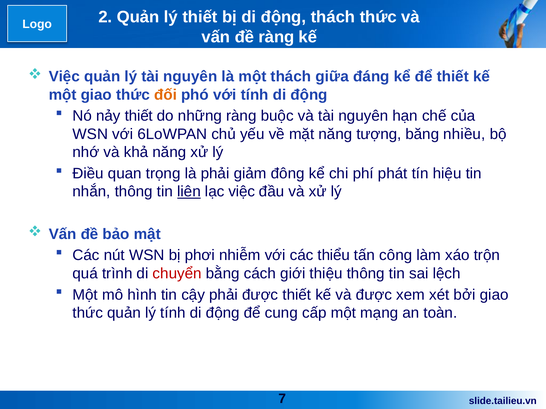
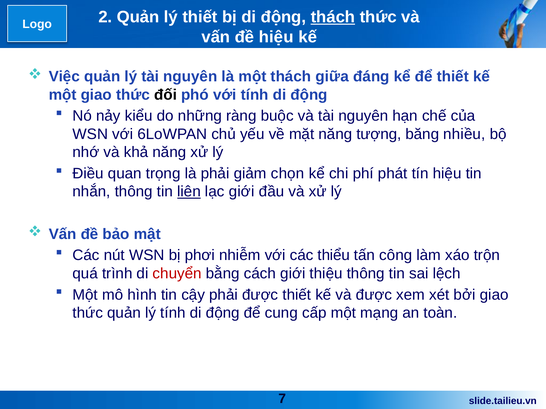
thách at (333, 17) underline: none -> present
đề ràng: ràng -> hiệu
đối colour: orange -> black
nảy thiết: thiết -> kiểu
đông: đông -> chọn
lạc việc: việc -> giới
